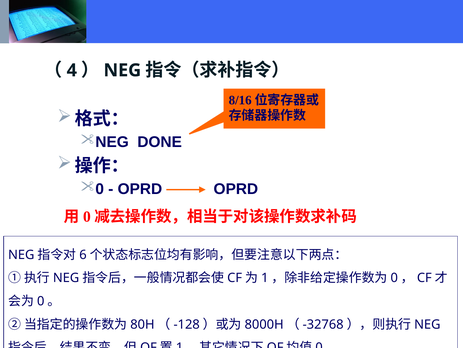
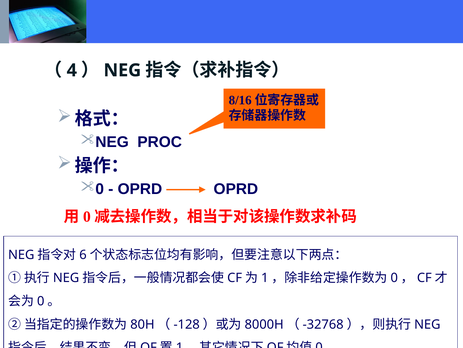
DONE: DONE -> PROC
